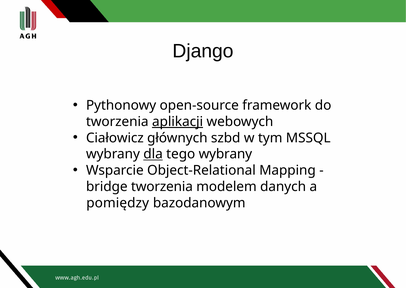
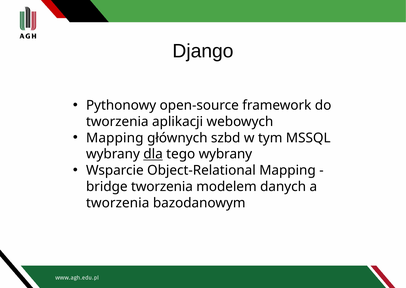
aplikacji underline: present -> none
Ciałowicz at (115, 138): Ciałowicz -> Mapping
pomiędzy at (118, 202): pomiędzy -> tworzenia
